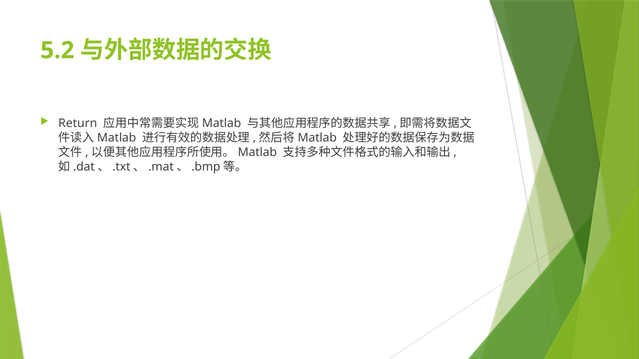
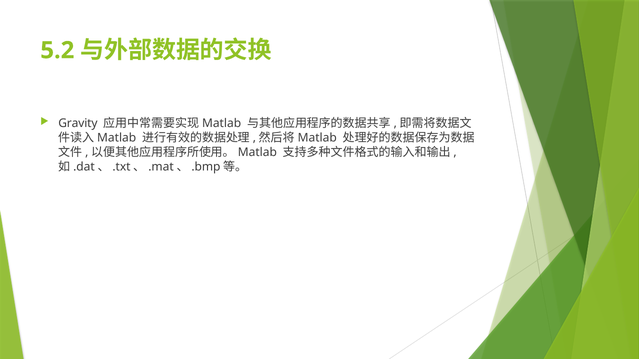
Return: Return -> Gravity
